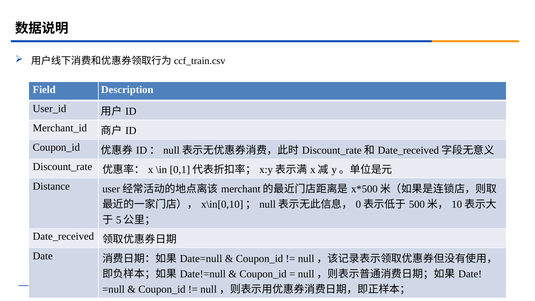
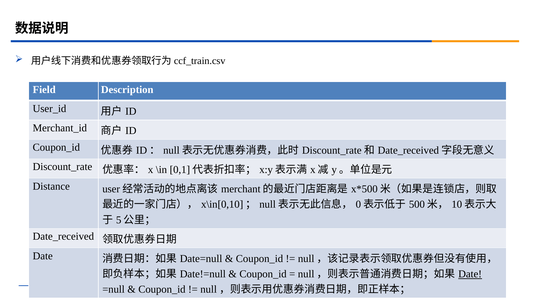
Date at (470, 274) underline: none -> present
